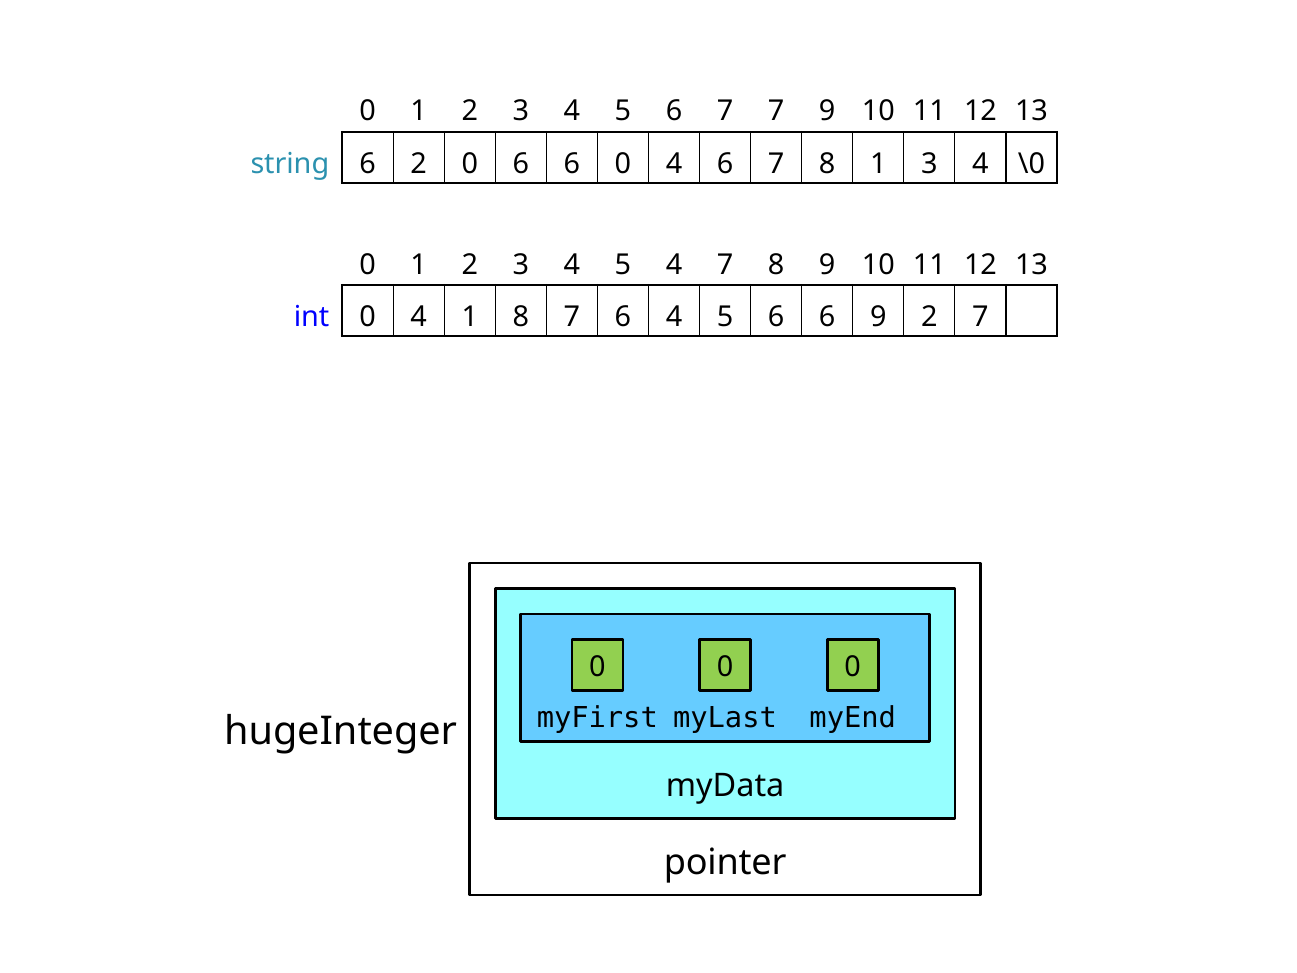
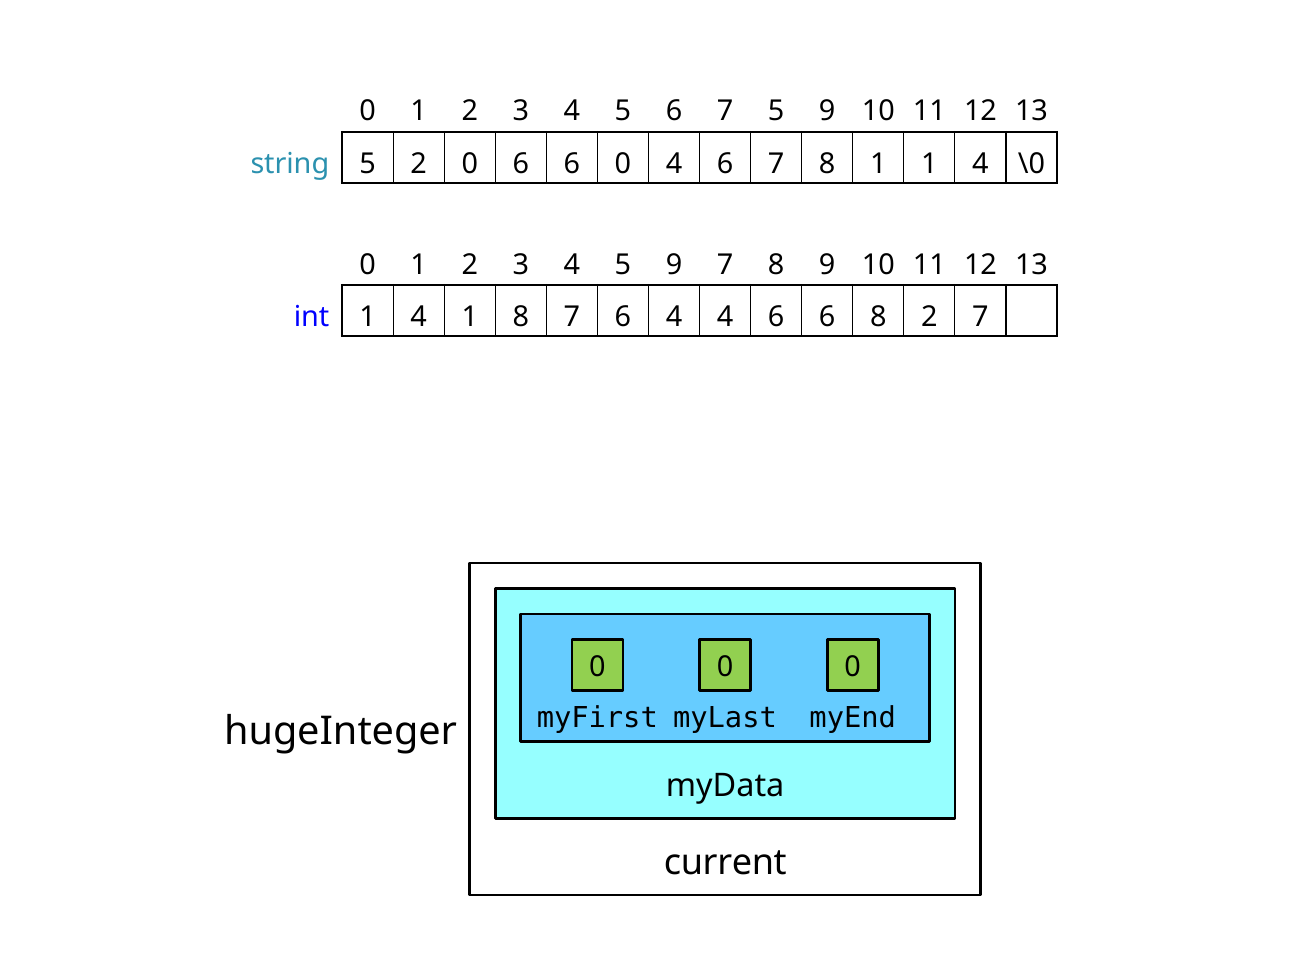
7 7: 7 -> 5
string 6: 6 -> 5
1 3: 3 -> 1
4 5 4: 4 -> 9
int 0: 0 -> 1
6 4 5: 5 -> 4
6 9: 9 -> 8
pointer: pointer -> current
